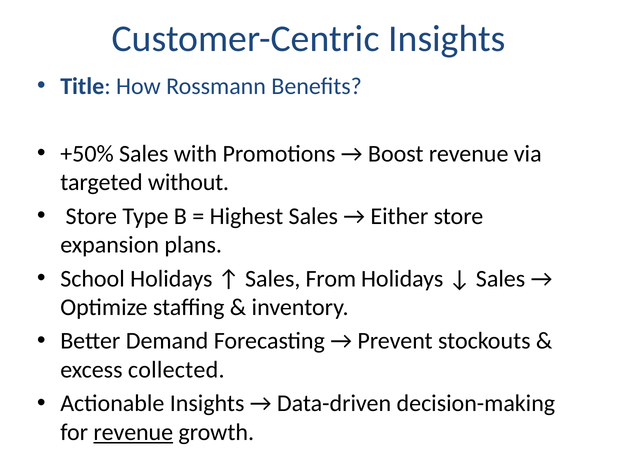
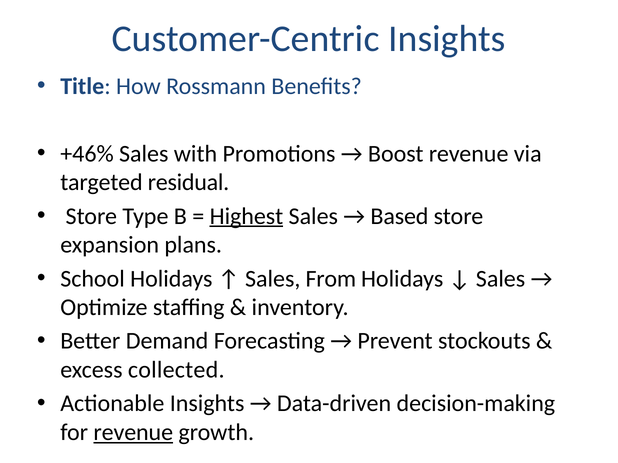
+50%: +50% -> +46%
without: without -> residual
Highest underline: none -> present
Either: Either -> Based
